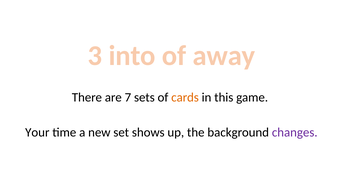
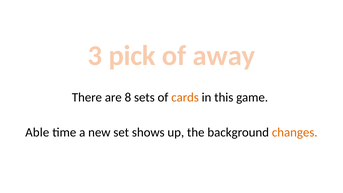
into: into -> pick
7: 7 -> 8
Your: Your -> Able
changes colour: purple -> orange
